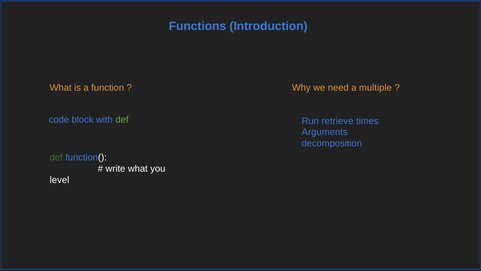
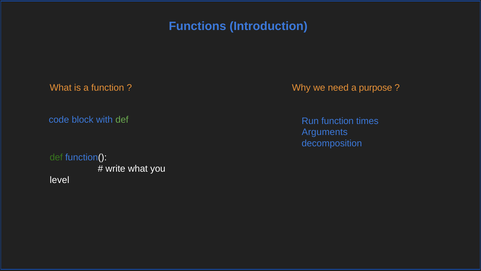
multiple: multiple -> purpose
Run retrieve: retrieve -> function
